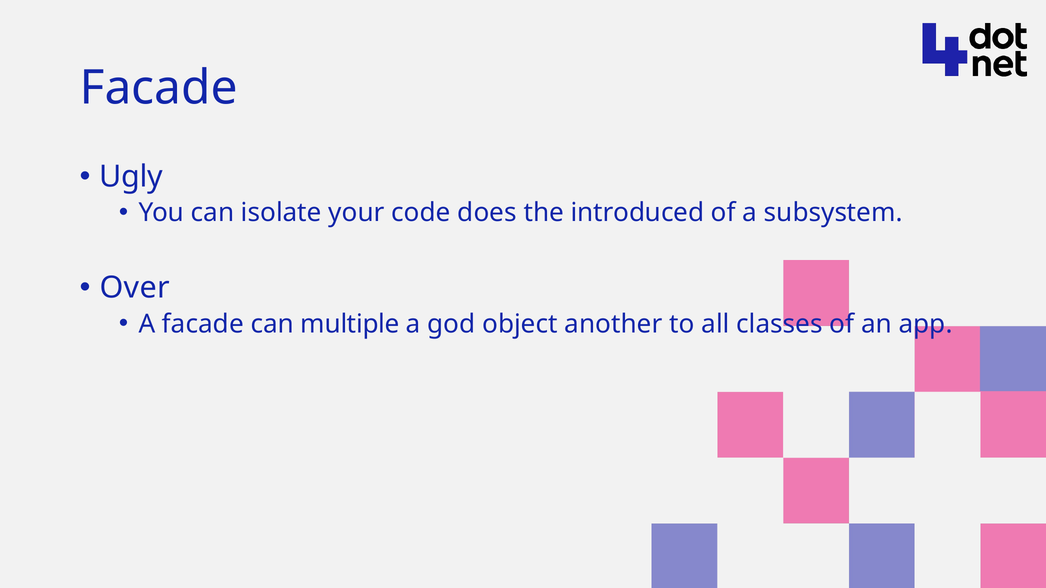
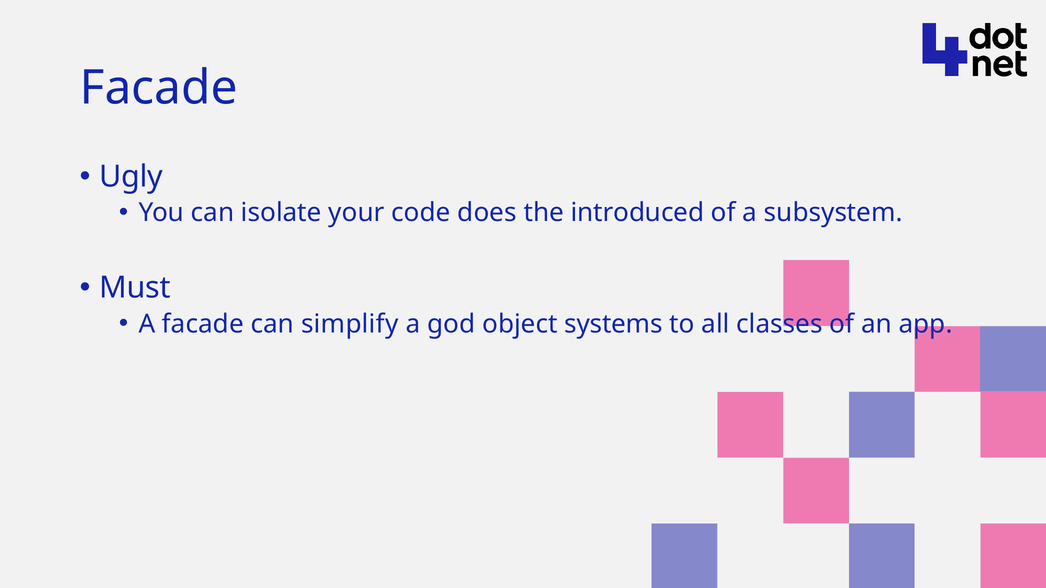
Over: Over -> Must
multiple: multiple -> simplify
another: another -> systems
